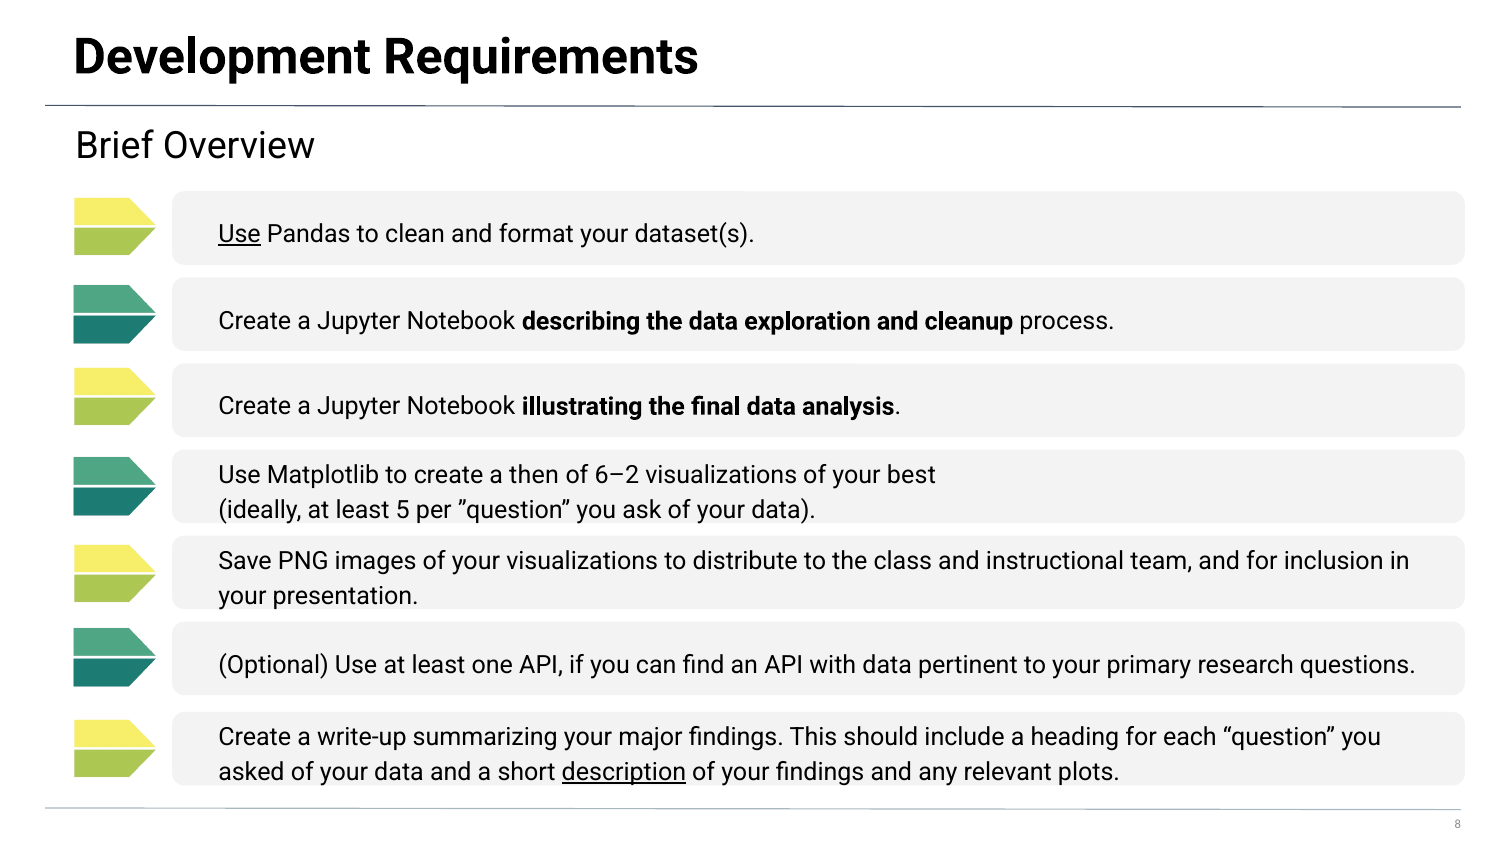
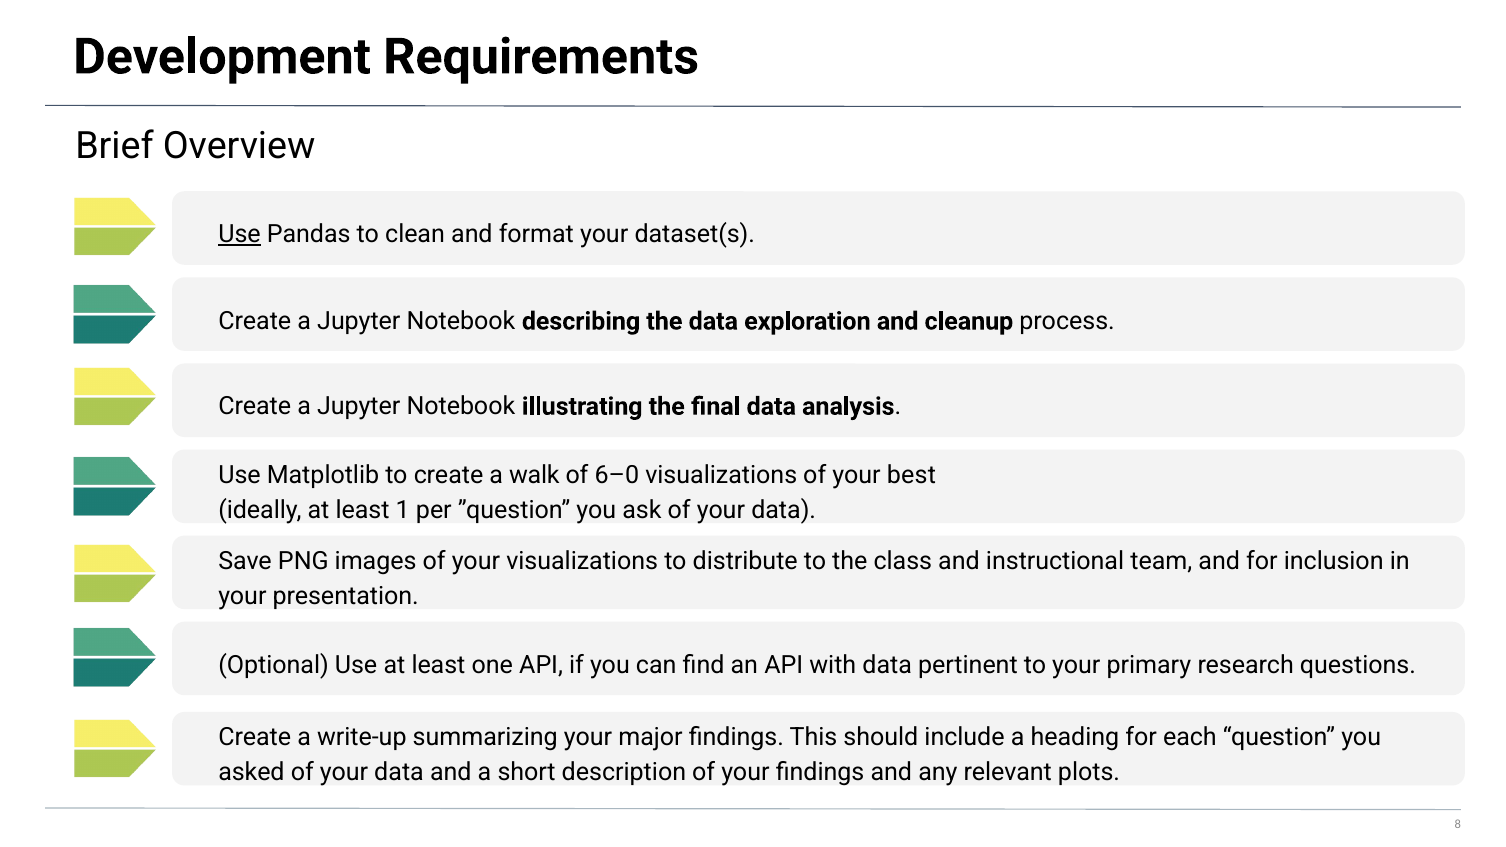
then: then -> walk
6–2: 6–2 -> 6–0
5: 5 -> 1
description underline: present -> none
